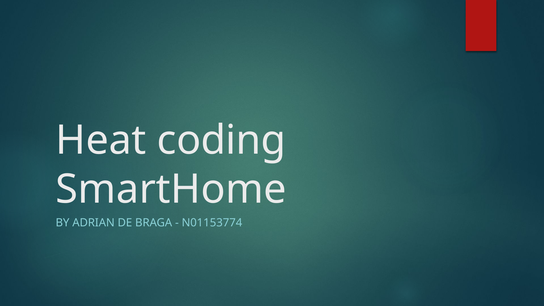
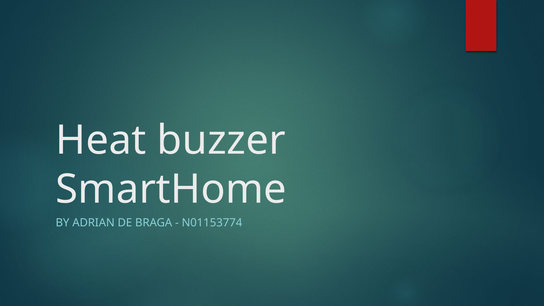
coding: coding -> buzzer
